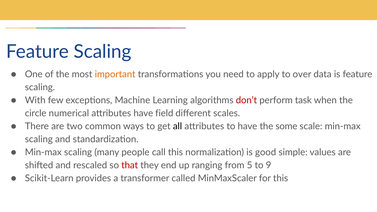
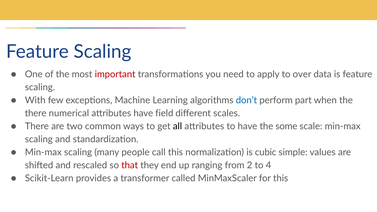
important colour: orange -> red
don’t colour: red -> blue
task: task -> part
circle at (36, 113): circle -> there
good: good -> cubic
5: 5 -> 2
9: 9 -> 4
